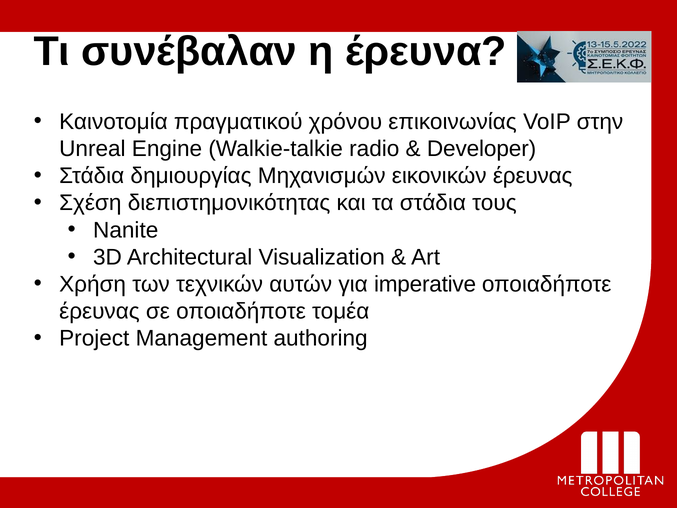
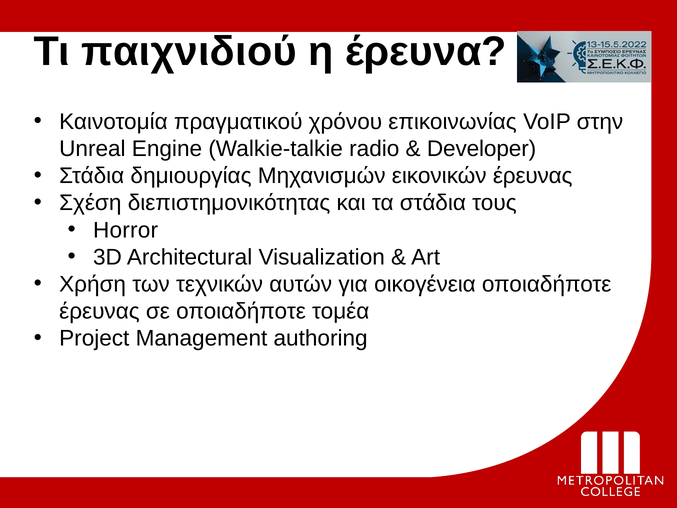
συνέβαλαν: συνέβαλαν -> παιχνιδιού
Nanite: Nanite -> Horror
imperative: imperative -> οικογένεια
